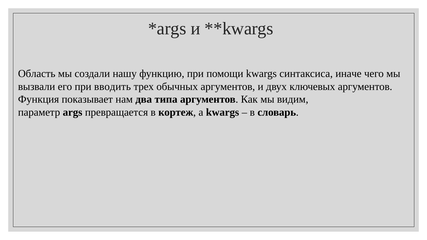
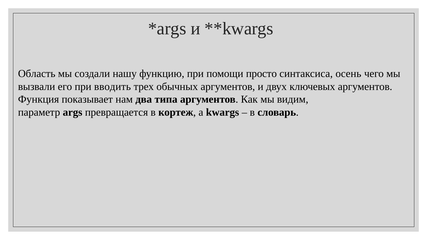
помощи kwargs: kwargs -> просто
иначе: иначе -> осень
